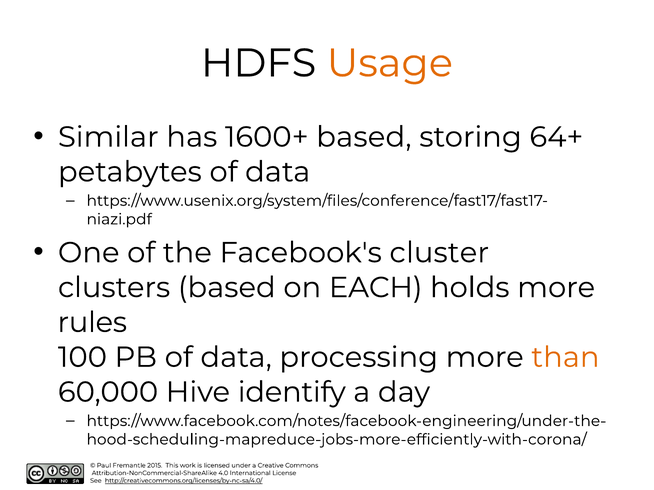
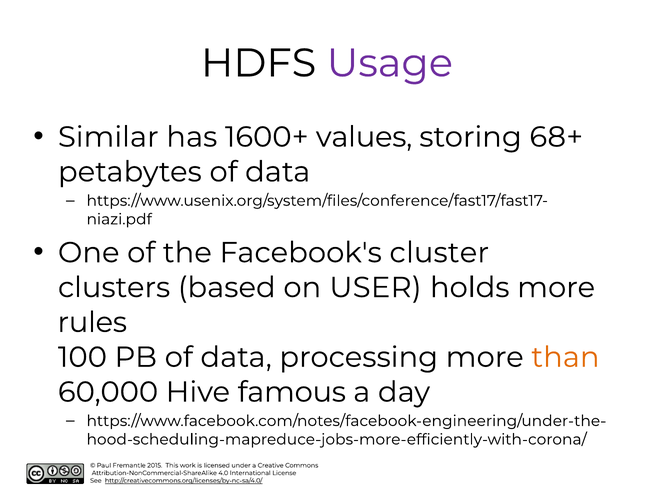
Usage colour: orange -> purple
1600+ based: based -> values
64+: 64+ -> 68+
EACH: EACH -> USER
identify: identify -> famous
